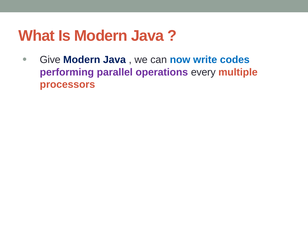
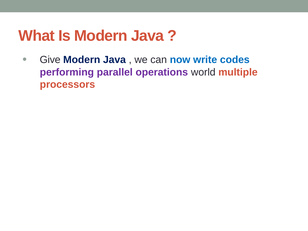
every: every -> world
